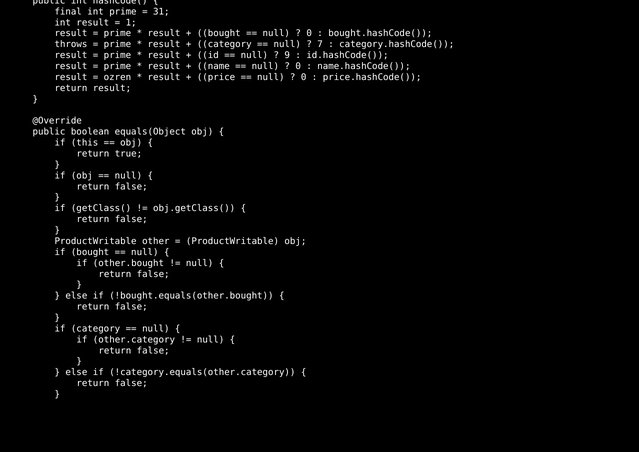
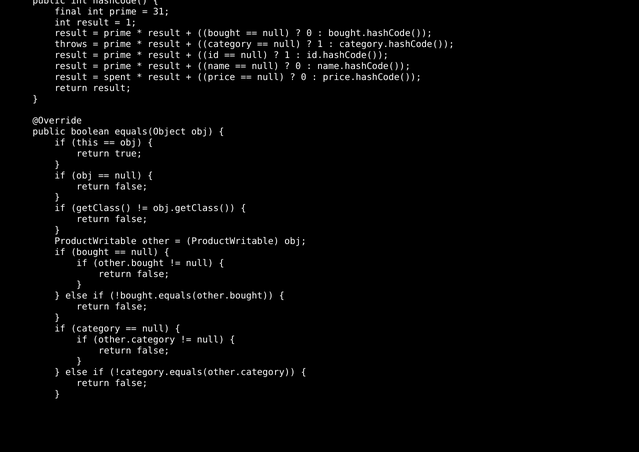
7 at (320, 44): 7 -> 1
9 at (287, 55): 9 -> 1
ozren: ozren -> spent
